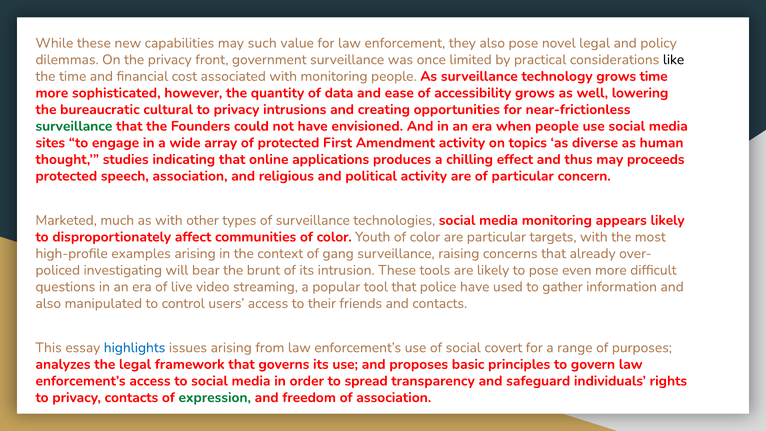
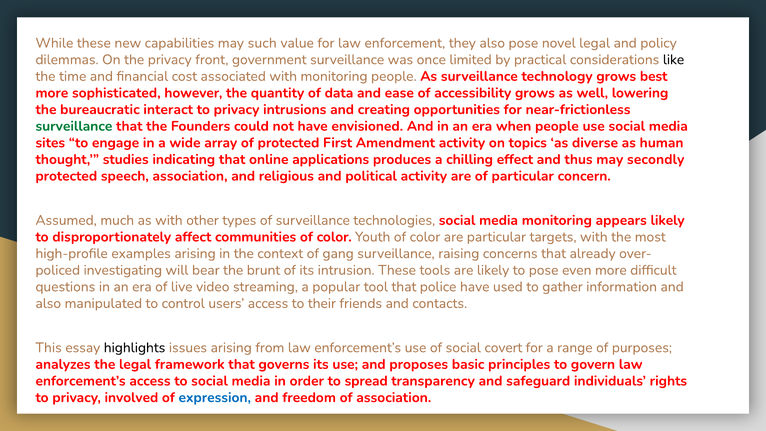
grows time: time -> best
cultural: cultural -> interact
proceeds: proceeds -> secondly
Marketed: Marketed -> Assumed
highlights colour: blue -> black
privacy contacts: contacts -> involved
expression colour: green -> blue
